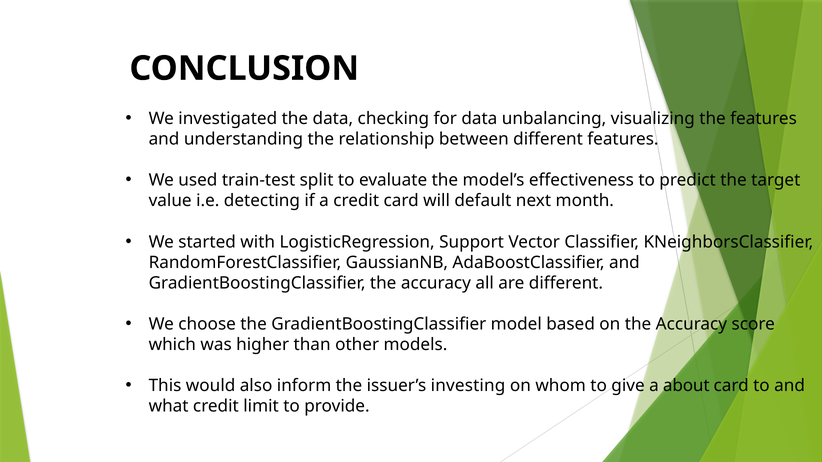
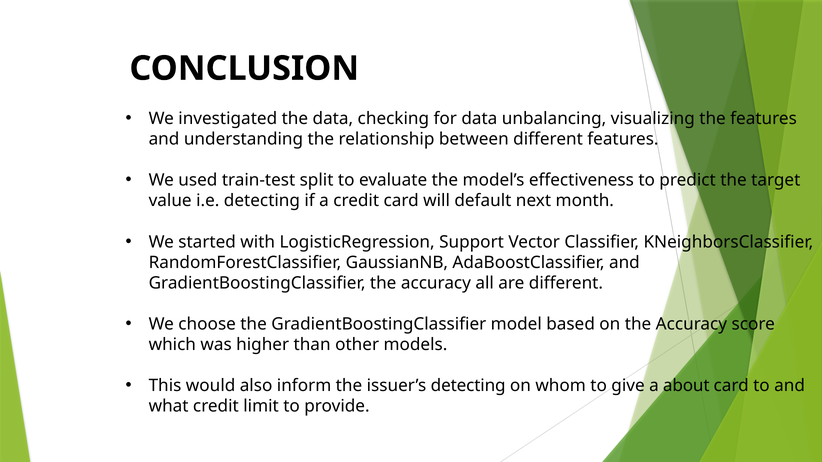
issuer’s investing: investing -> detecting
